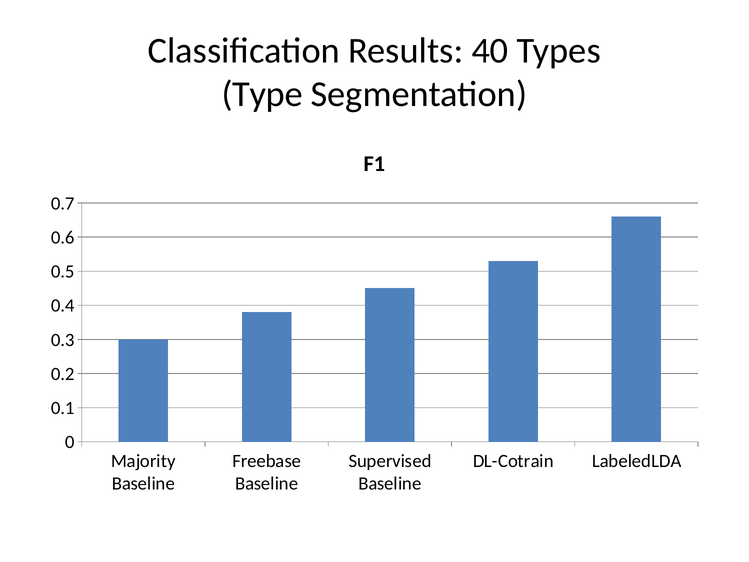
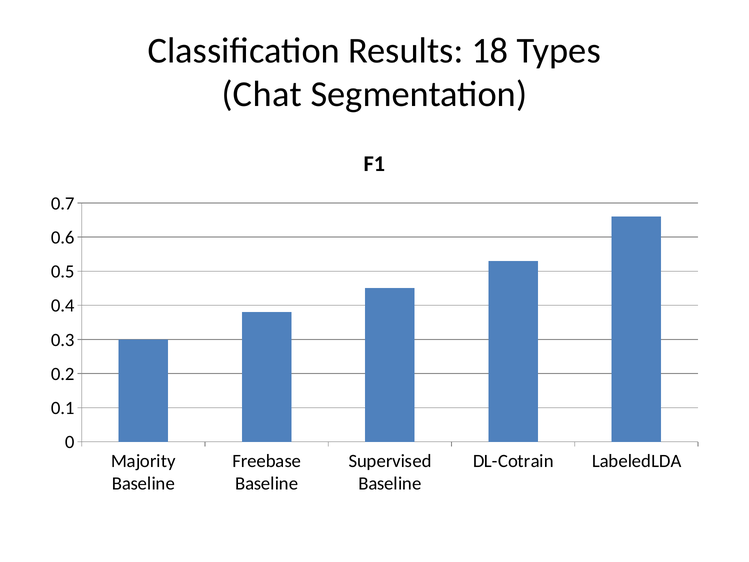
40: 40 -> 18
Type: Type -> Chat
